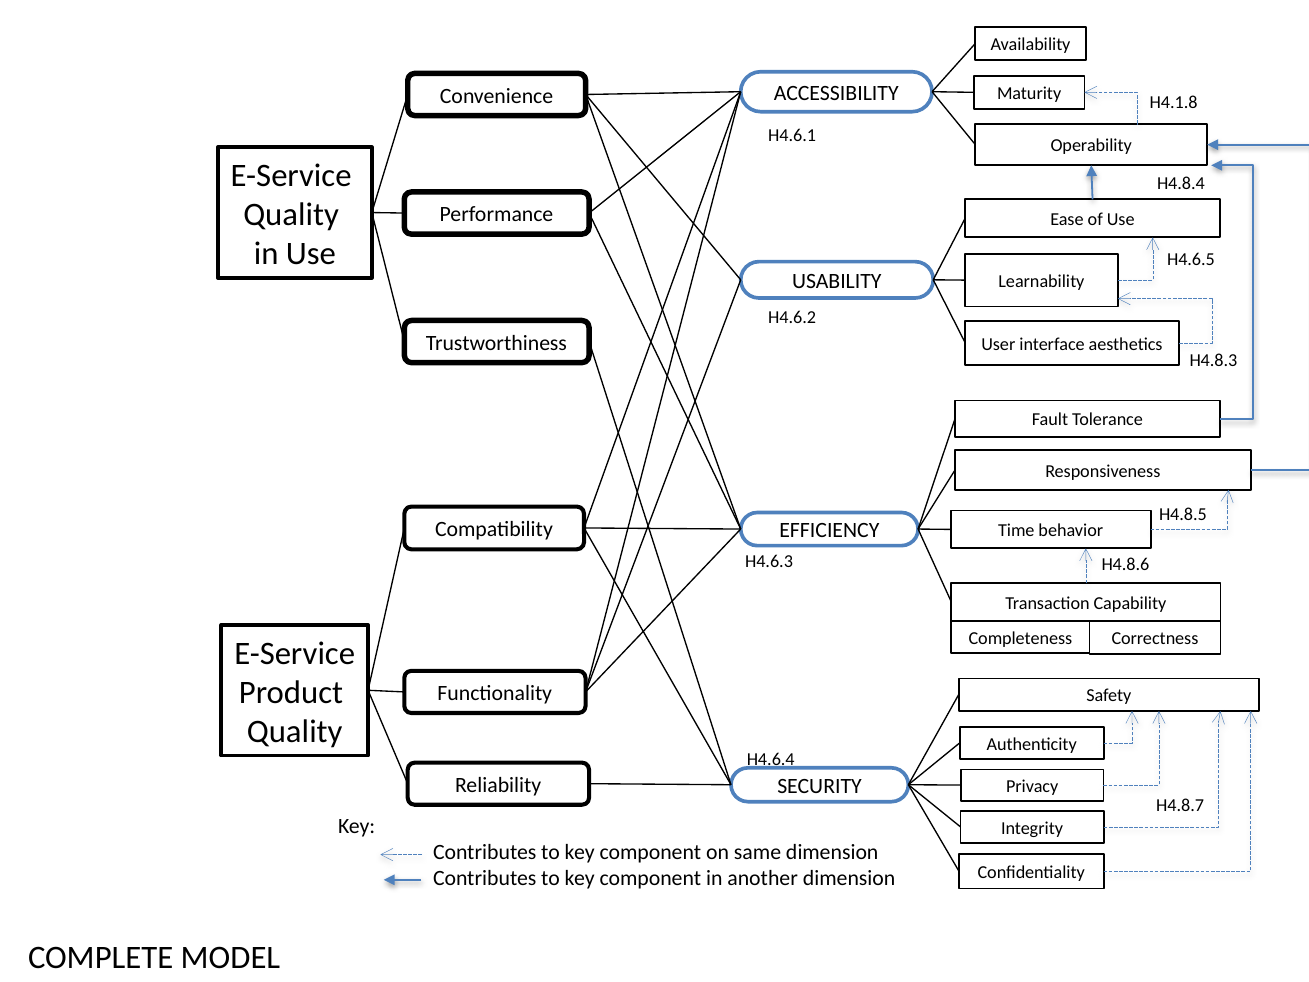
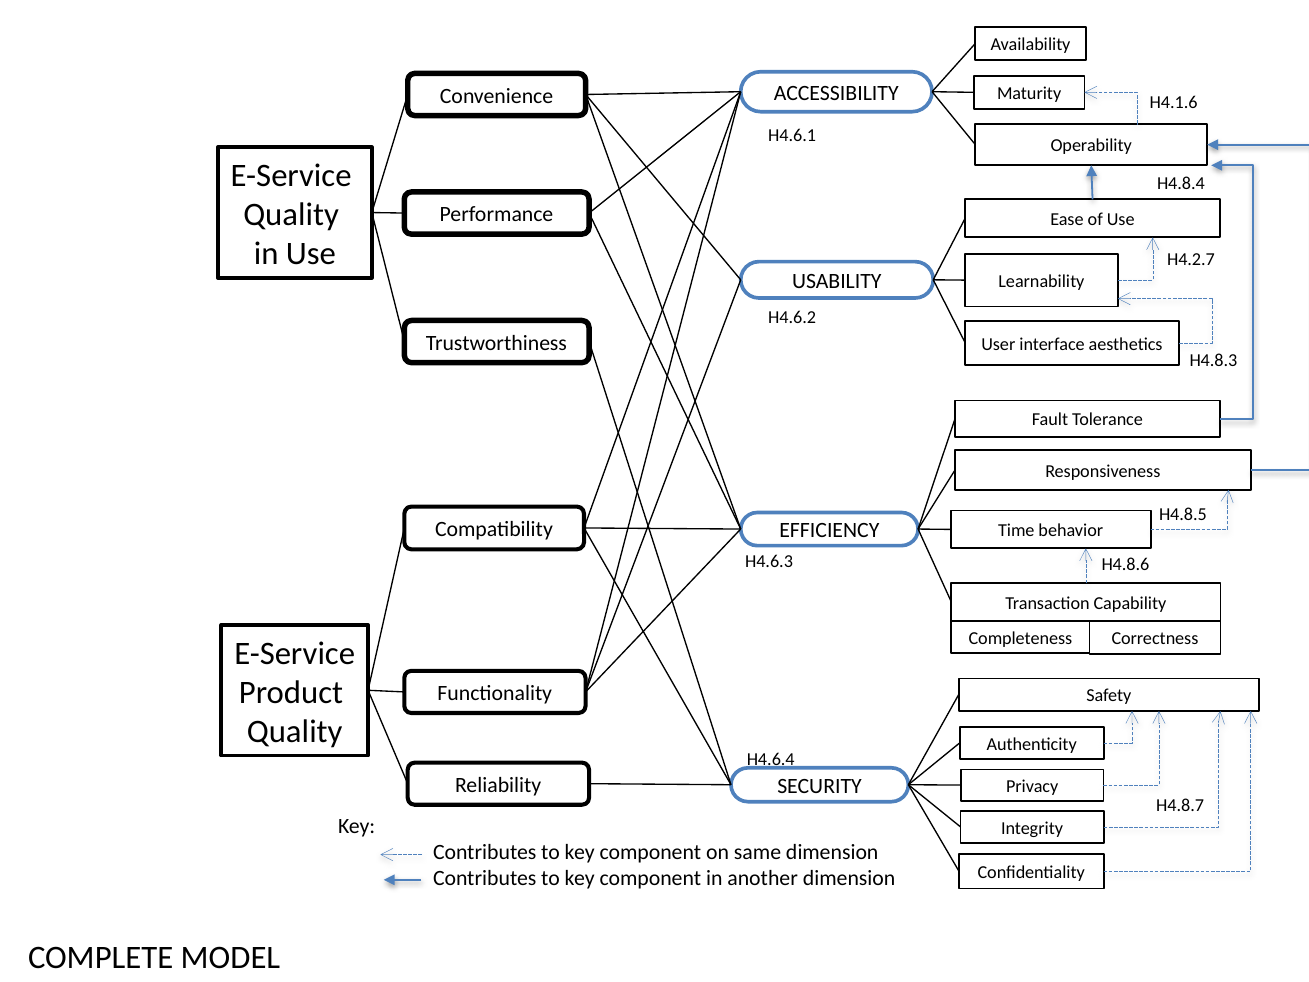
H4.1.8: H4.1.8 -> H4.1.6
H4.6.5: H4.6.5 -> H4.2.7
